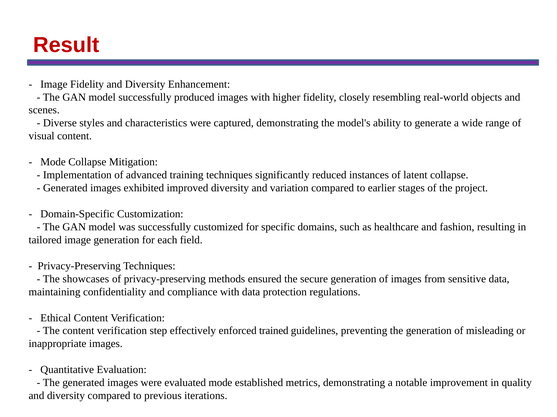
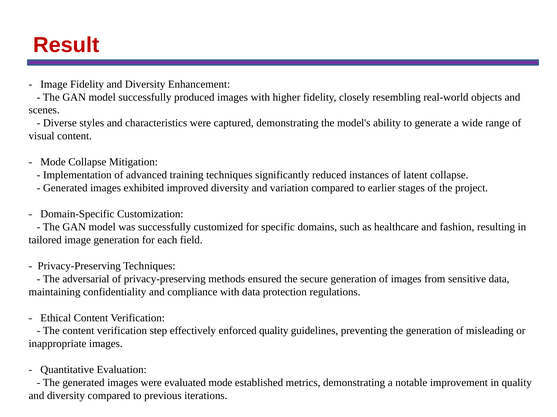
showcases: showcases -> adversarial
enforced trained: trained -> quality
